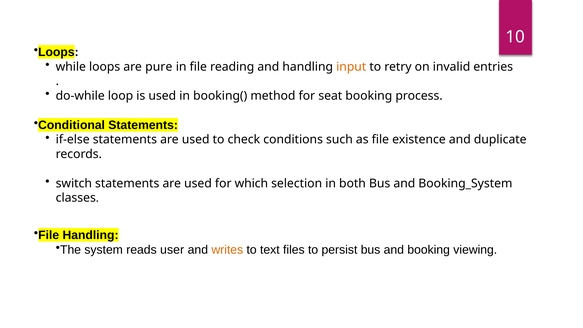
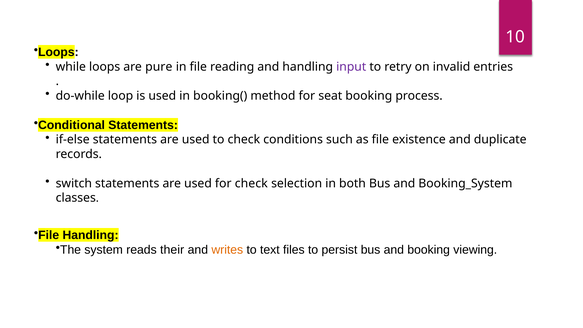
input colour: orange -> purple
for which: which -> check
user: user -> their
